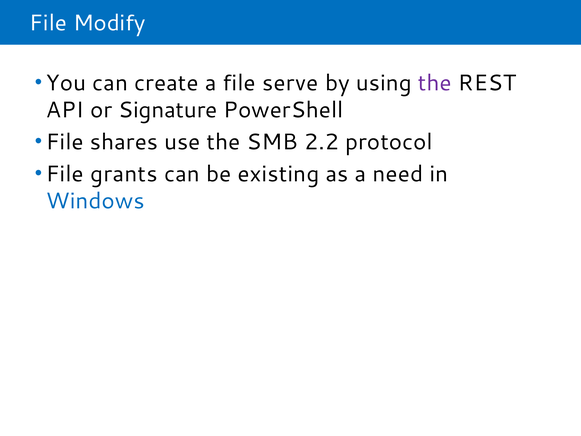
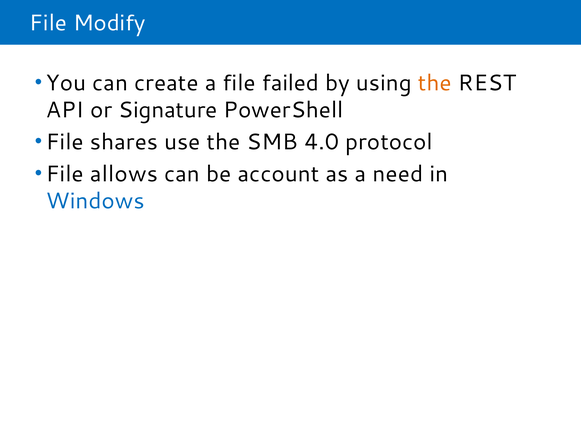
serve: serve -> failed
the at (435, 83) colour: purple -> orange
2.2: 2.2 -> 4.0
grants: grants -> allows
existing: existing -> account
